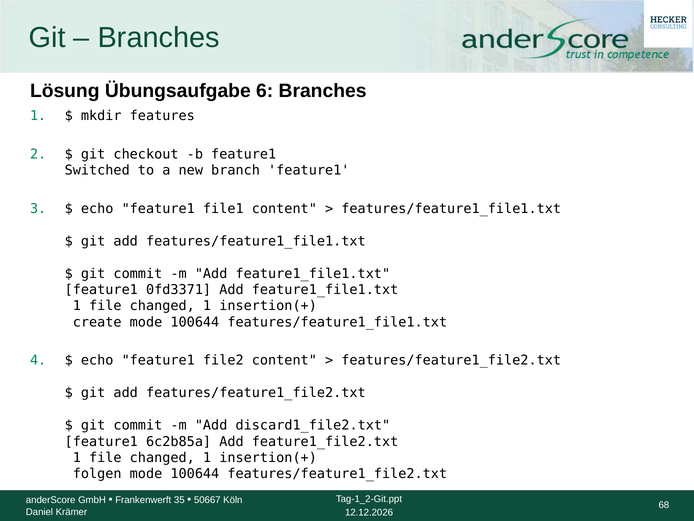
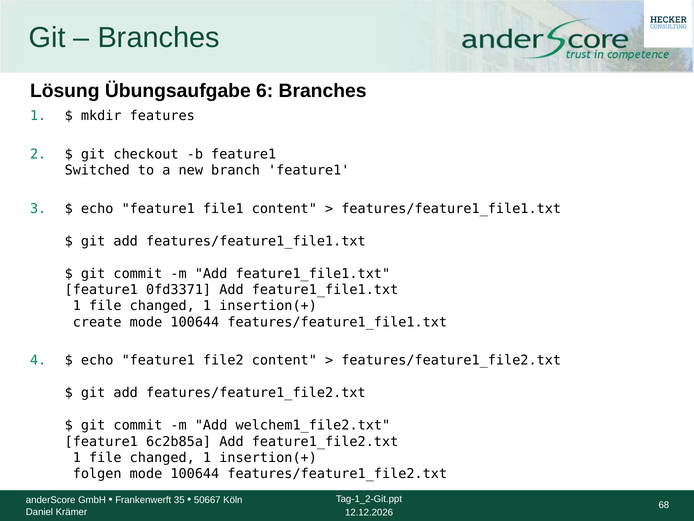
discard1_file2.txt: discard1_file2.txt -> welchem1_file2.txt
